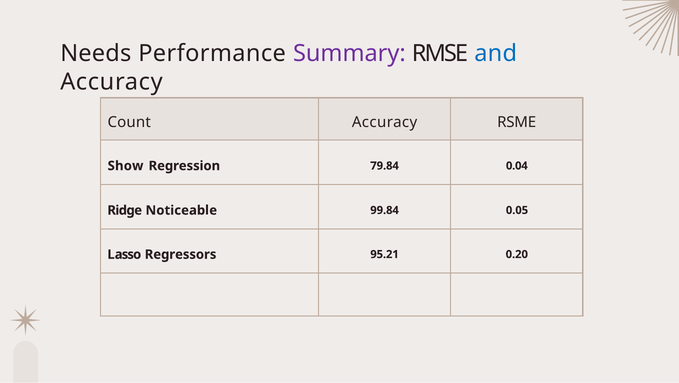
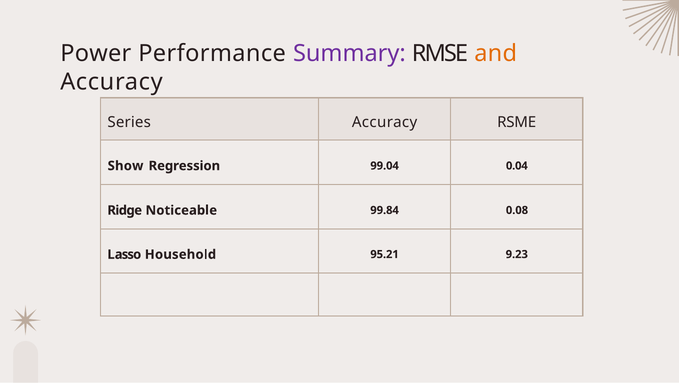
Needs: Needs -> Power
and colour: blue -> orange
Count: Count -> Series
79.84: 79.84 -> 99.04
0.05: 0.05 -> 0.08
Regressors: Regressors -> Household
0.20: 0.20 -> 9.23
